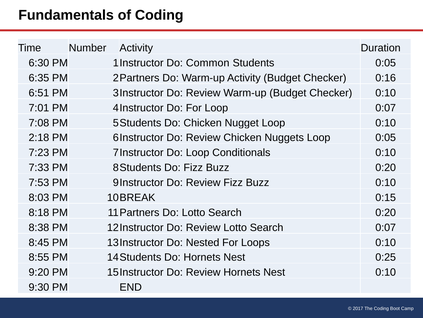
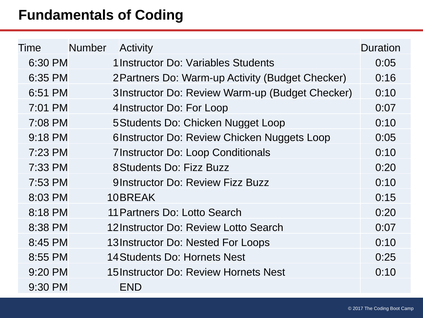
Common: Common -> Variables
2:18: 2:18 -> 9:18
